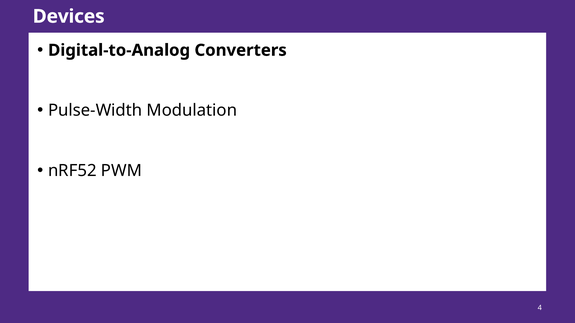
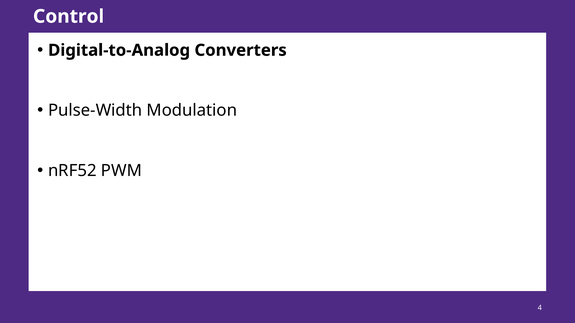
Devices: Devices -> Control
